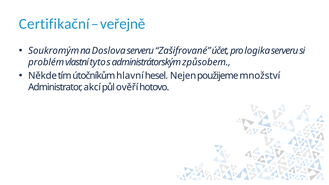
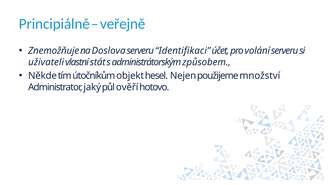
Certifikační: Certifikační -> Principiálně
Soukromým: Soukromým -> Znemožňuje
Zašifrované: Zašifrované -> Identifikaci
logika: logika -> volání
problém: problém -> uživateli
tyto: tyto -> stát
hlavní: hlavní -> objekt
akcí: akcí -> jaký
